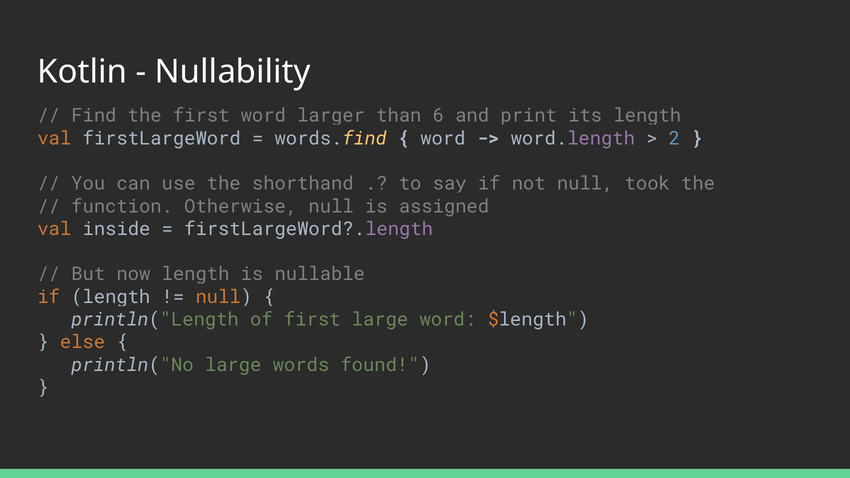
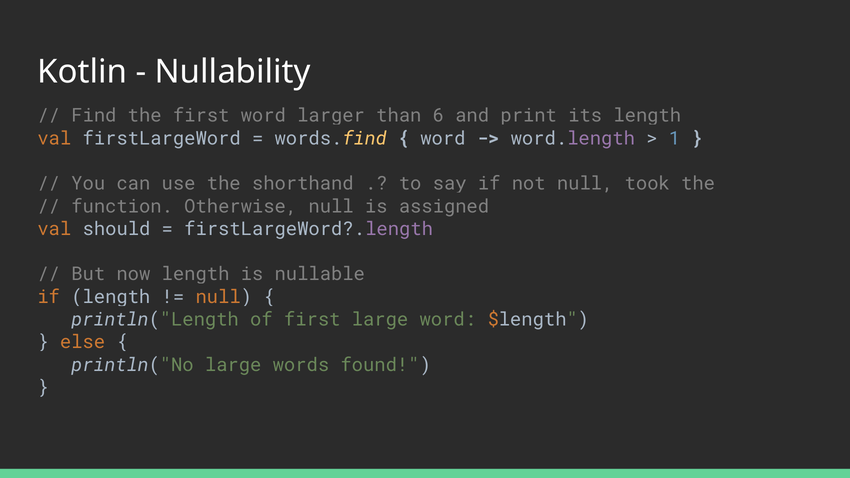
2: 2 -> 1
inside: inside -> should
